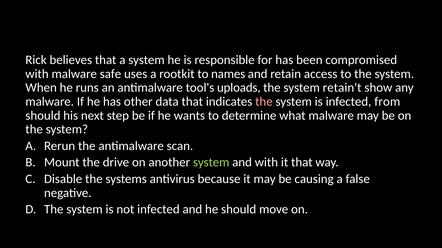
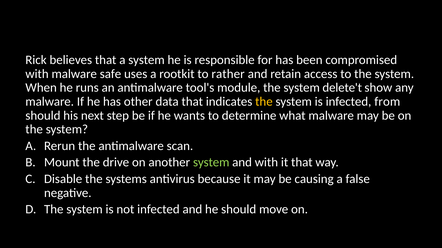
names: names -> rather
uploads: uploads -> module
retain't: retain't -> delete't
the at (264, 102) colour: pink -> yellow
